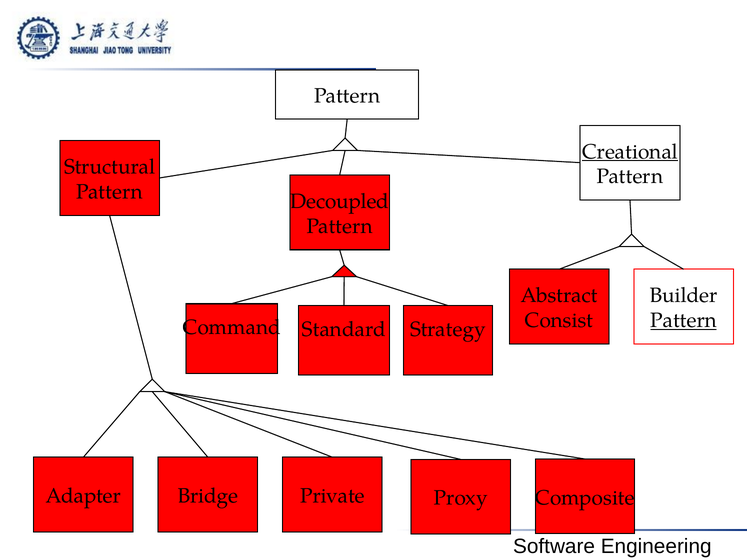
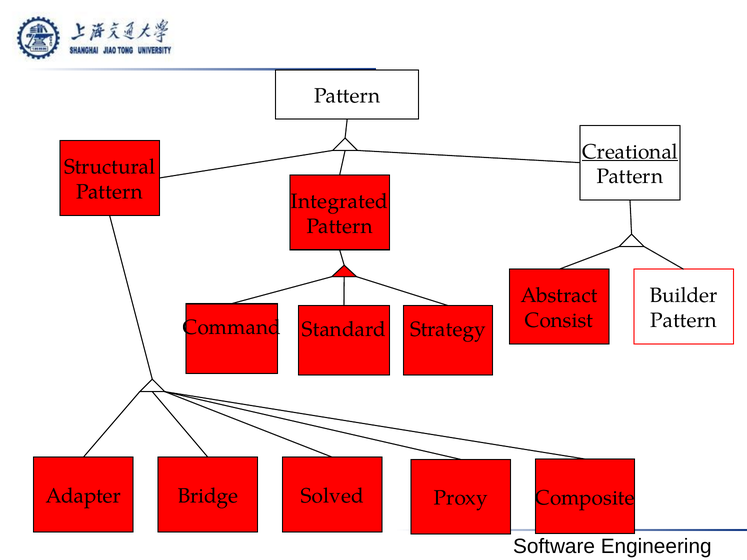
Decoupled: Decoupled -> Integrated
Pattern at (684, 321) underline: present -> none
Private: Private -> Solved
